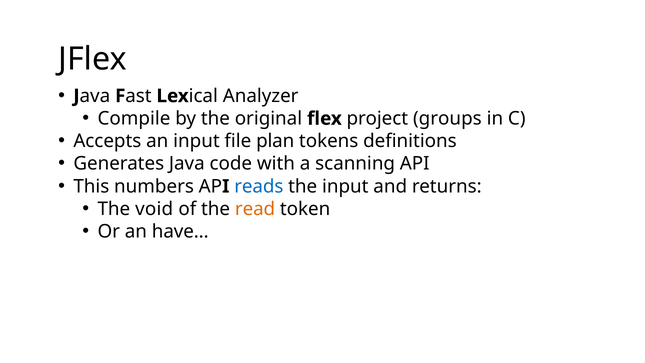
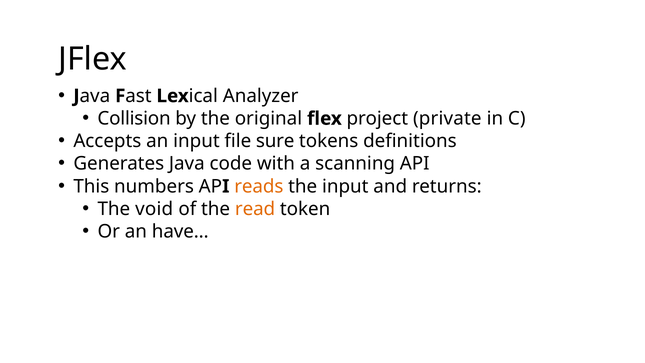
Compile: Compile -> Collision
groups: groups -> private
plan: plan -> sure
reads colour: blue -> orange
